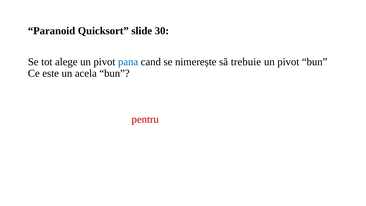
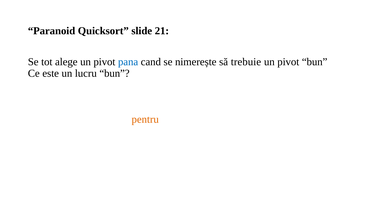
30: 30 -> 21
un acela: acela -> lucru
pentru at (145, 119) colour: red -> orange
